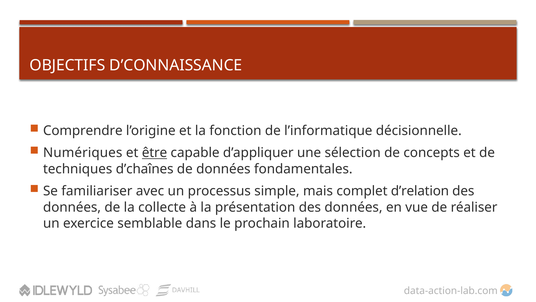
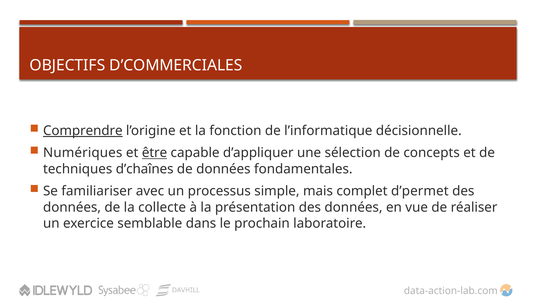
D’CONNAISSANCE: D’CONNAISSANCE -> D’COMMERCIALES
Comprendre underline: none -> present
d’relation: d’relation -> d’permet
